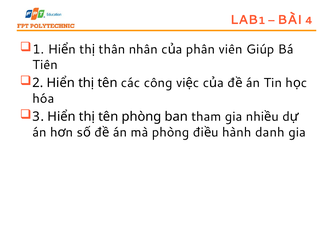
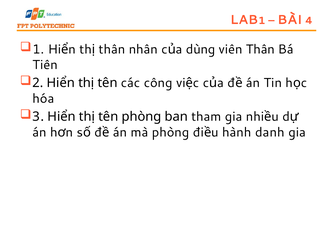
phân: phân -> dùng
viên Giúp: Giúp -> Thân
